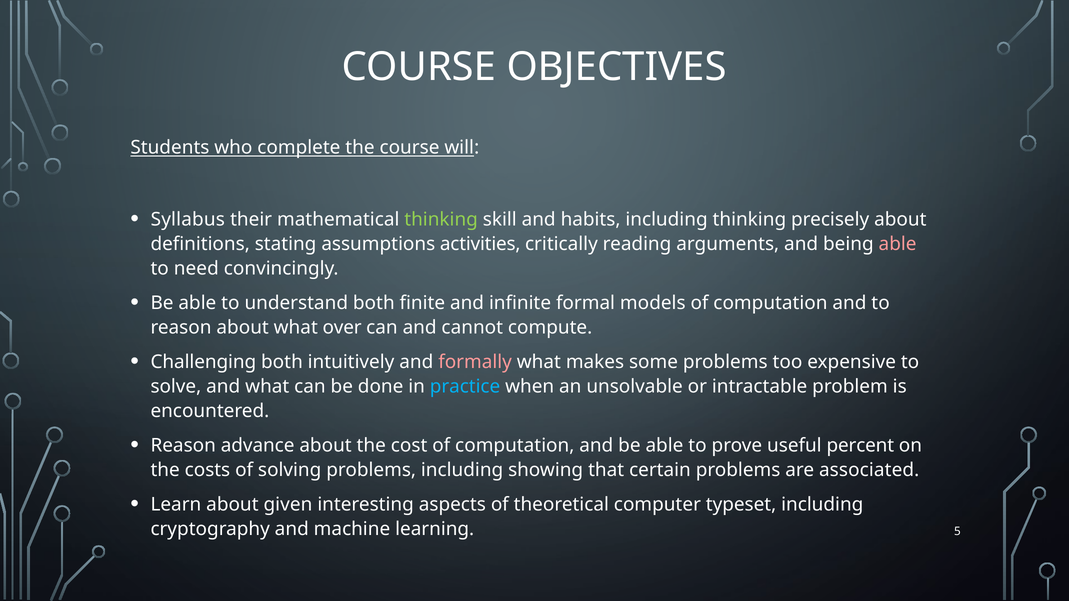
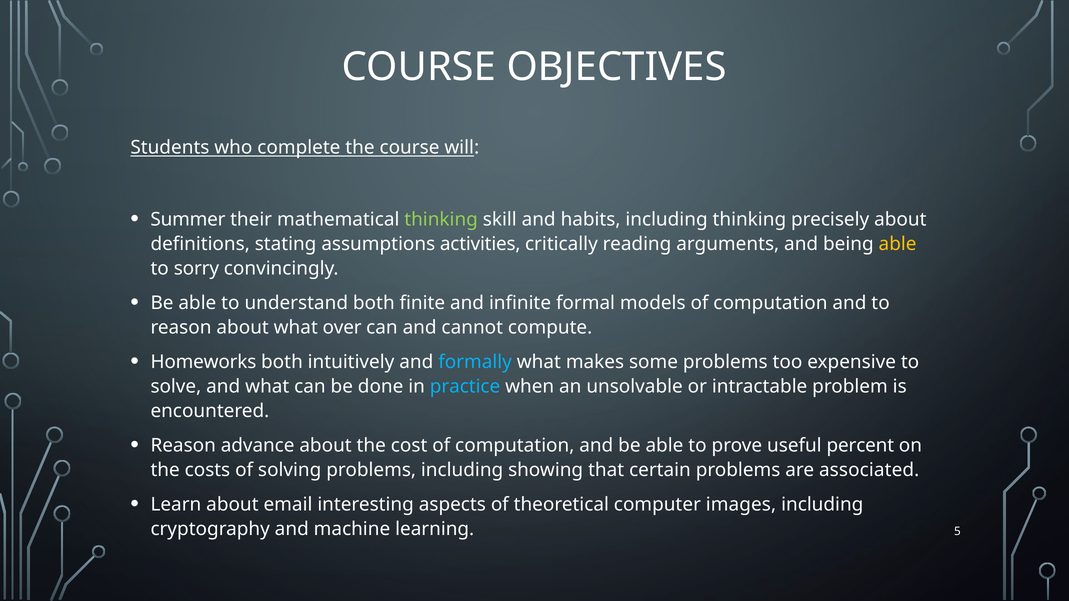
Syllabus: Syllabus -> Summer
able at (898, 244) colour: pink -> yellow
need: need -> sorry
Challenging: Challenging -> Homeworks
formally colour: pink -> light blue
given: given -> email
typeset: typeset -> images
